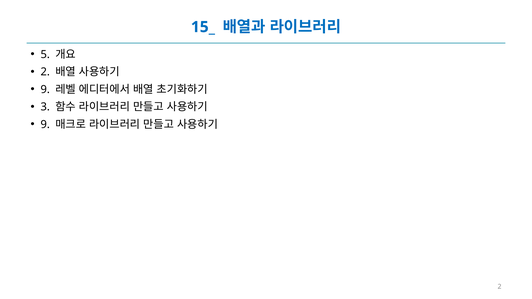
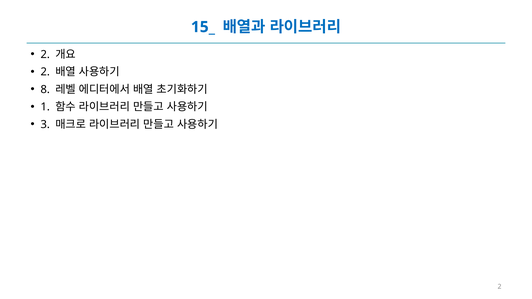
5 at (45, 54): 5 -> 2
9 at (45, 89): 9 -> 8
3: 3 -> 1
9 at (45, 125): 9 -> 3
